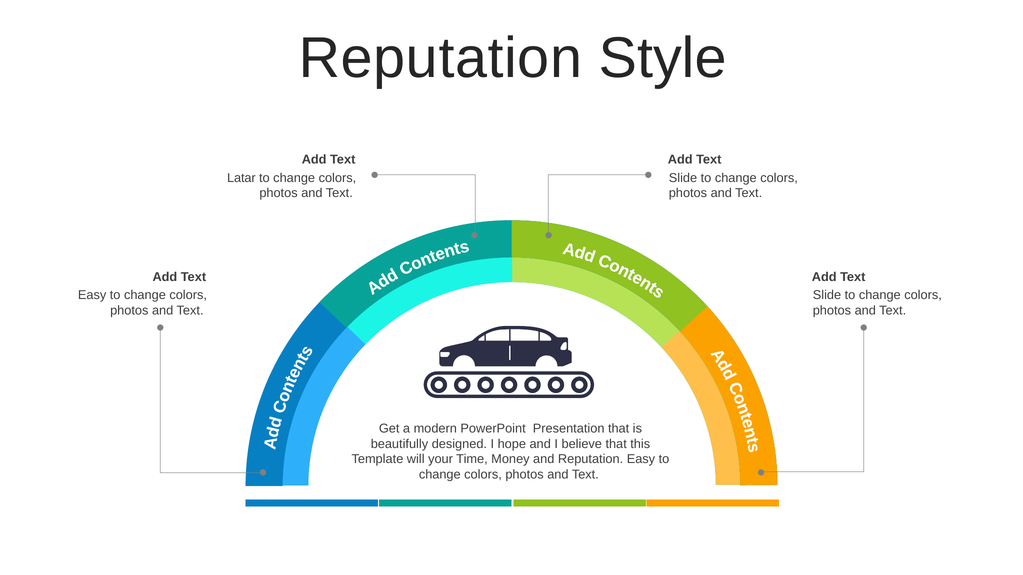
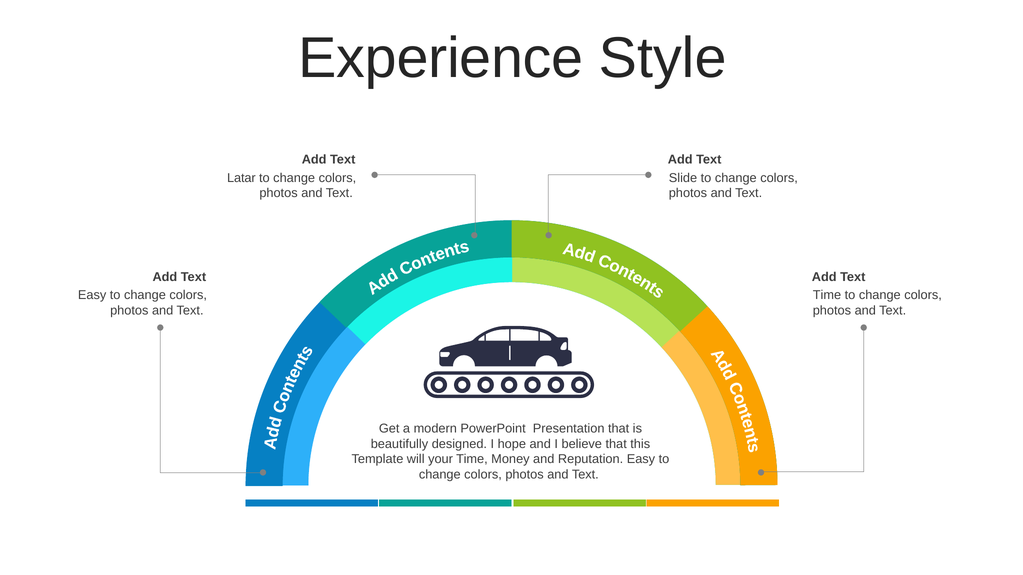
Reputation at (440, 59): Reputation -> Experience
Slide at (827, 295): Slide -> Time
